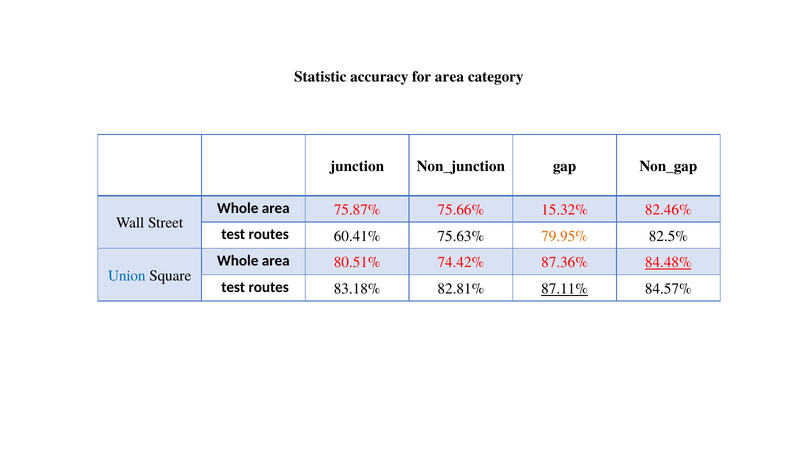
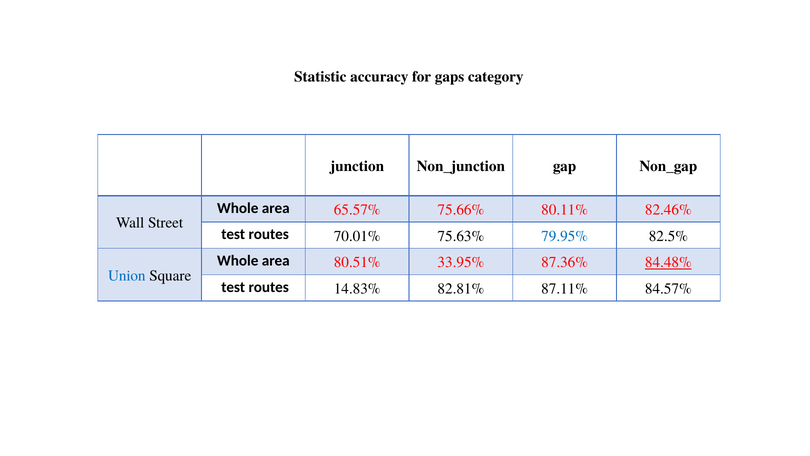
for area: area -> gaps
75.87%: 75.87% -> 65.57%
15.32%: 15.32% -> 80.11%
60.41%: 60.41% -> 70.01%
79.95% colour: orange -> blue
74.42%: 74.42% -> 33.95%
83.18%: 83.18% -> 14.83%
87.11% underline: present -> none
